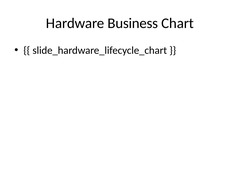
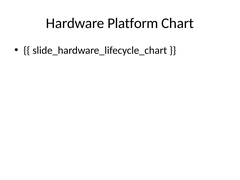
Business: Business -> Platform
